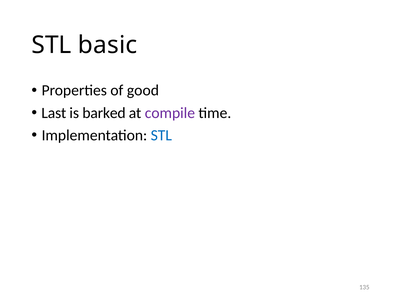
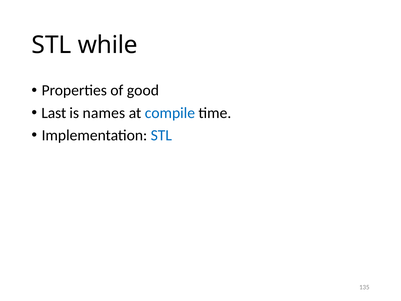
basic: basic -> while
barked: barked -> names
compile colour: purple -> blue
